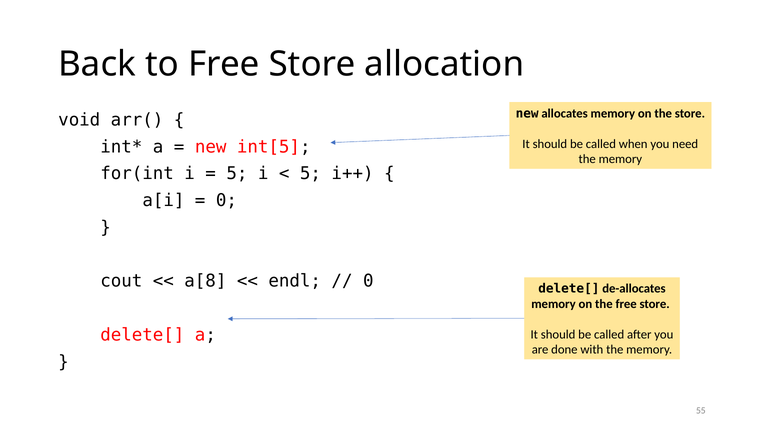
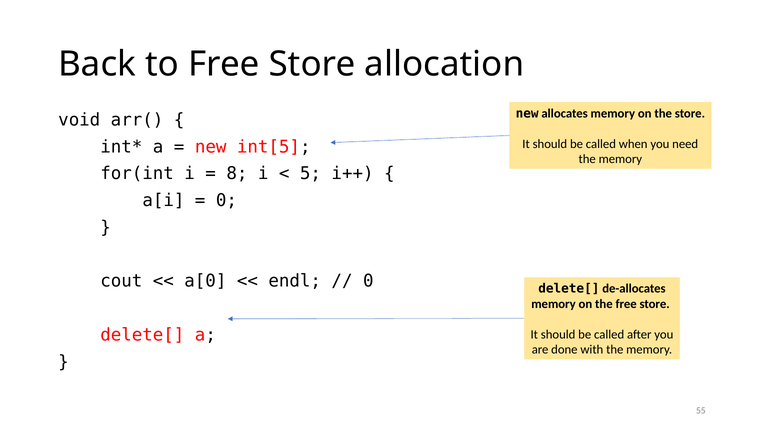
5 at (237, 174): 5 -> 8
a[8: a[8 -> a[0
